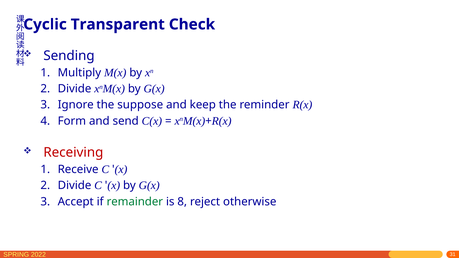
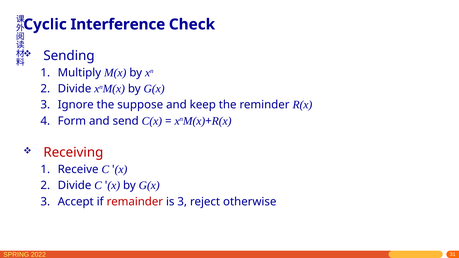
Transparent: Transparent -> Interference
remainder colour: green -> red
is 8: 8 -> 3
